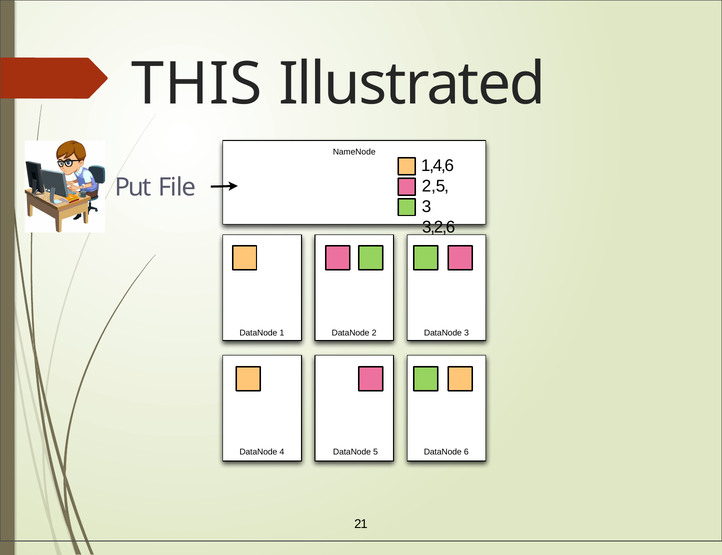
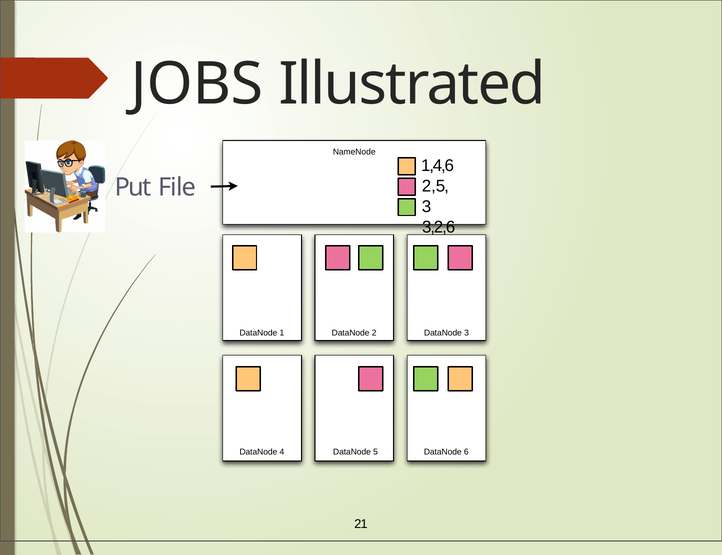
THIS: THIS -> JOBS
